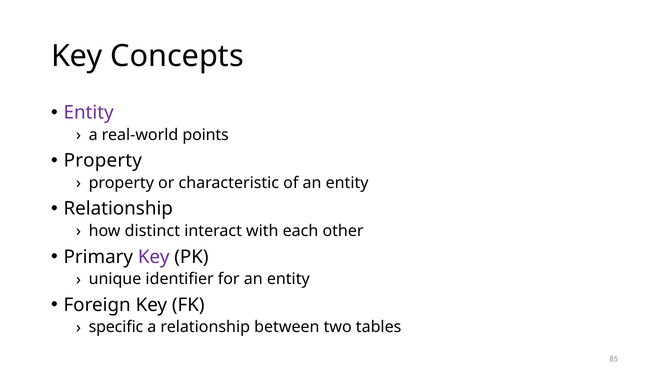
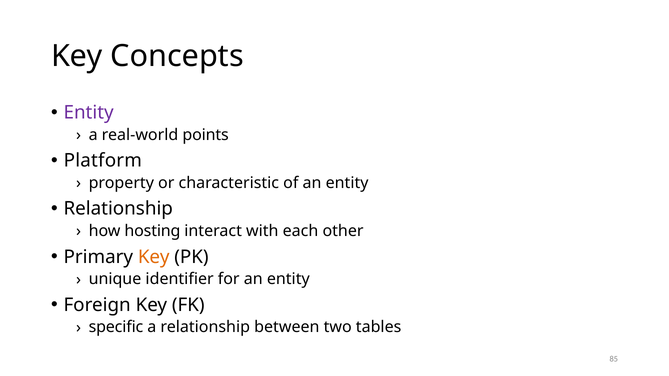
Property at (103, 161): Property -> Platform
distinct: distinct -> hosting
Key at (154, 257) colour: purple -> orange
